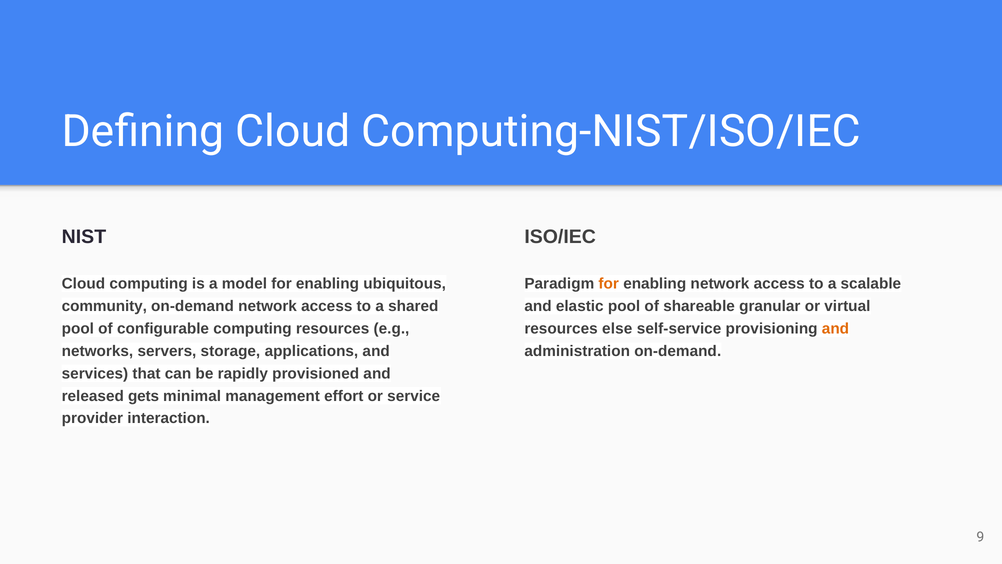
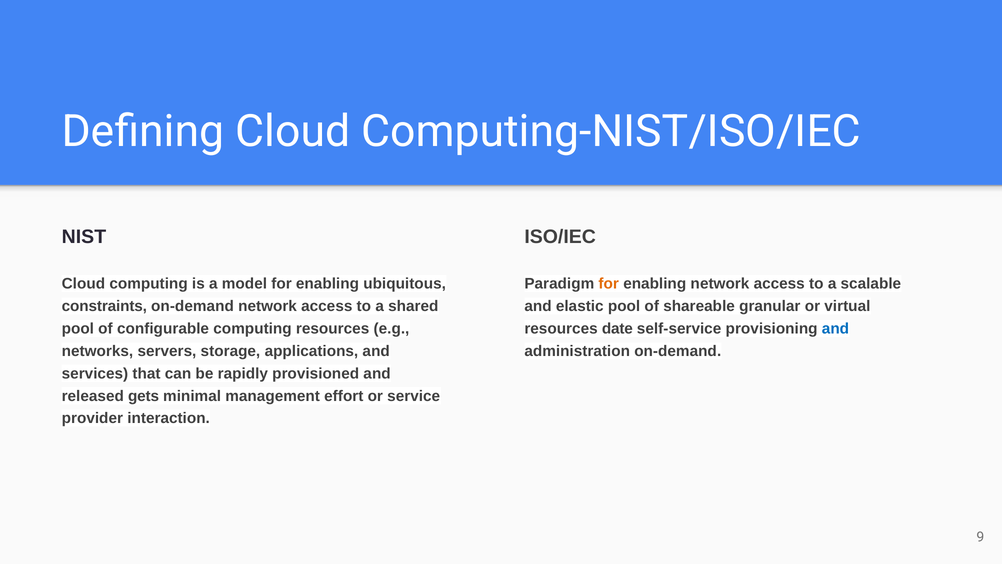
community: community -> constraints
else: else -> date
and at (835, 329) colour: orange -> blue
